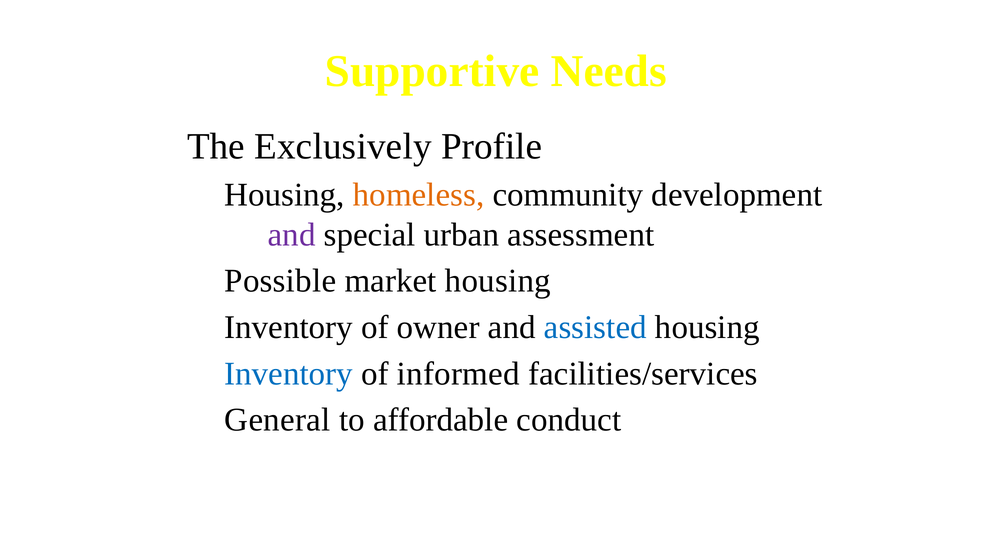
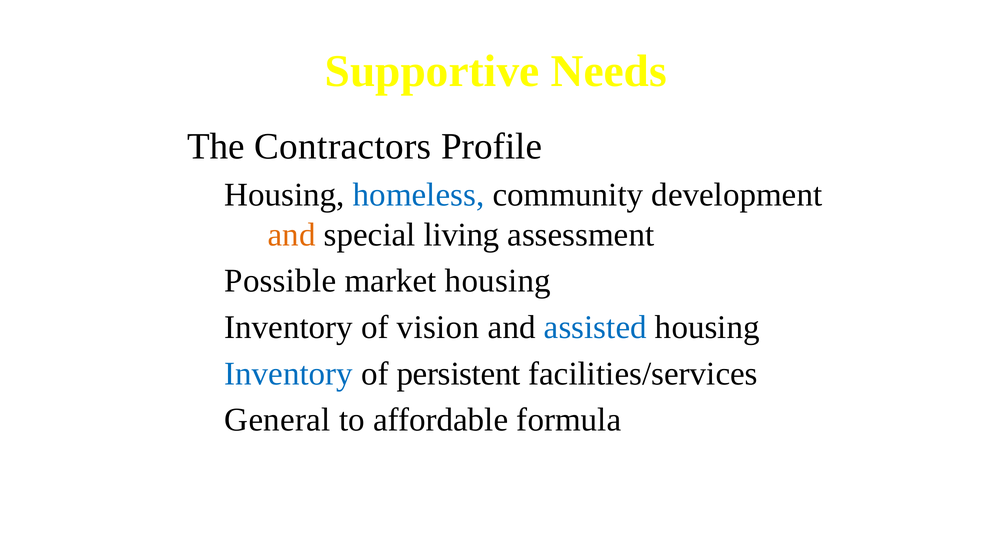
Exclusively: Exclusively -> Contractors
homeless colour: orange -> blue
and at (292, 235) colour: purple -> orange
urban: urban -> living
owner: owner -> vision
informed: informed -> persistent
conduct: conduct -> formula
